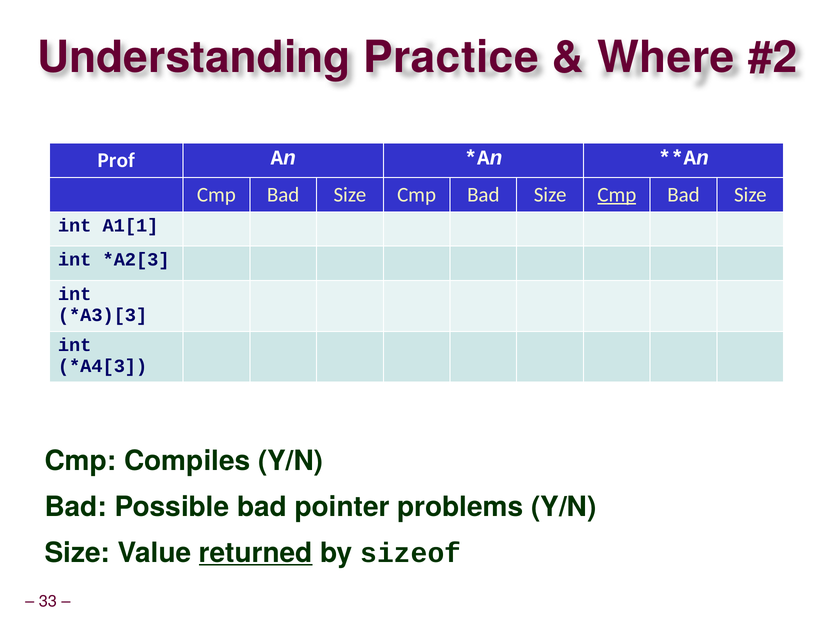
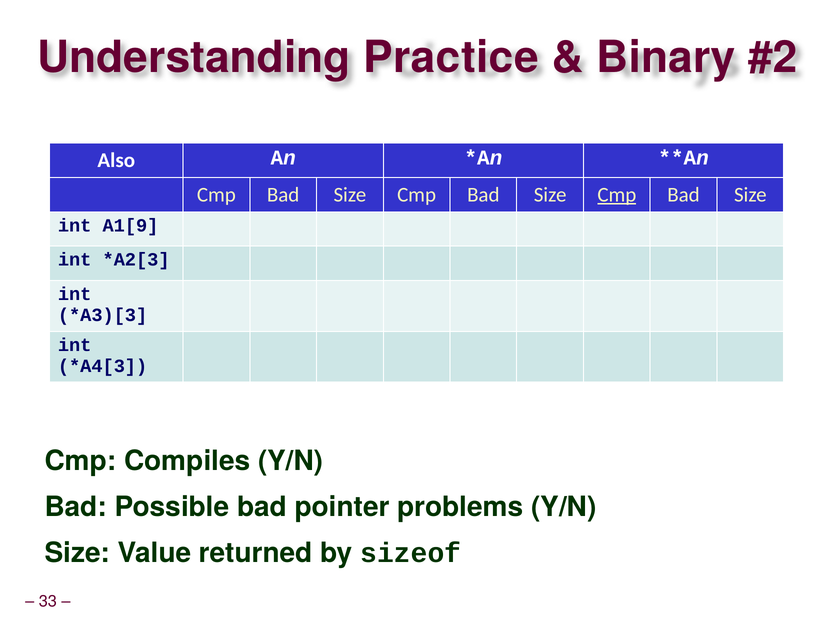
Where: Where -> Binary
Prof: Prof -> Also
A1[1: A1[1 -> A1[9
returned underline: present -> none
